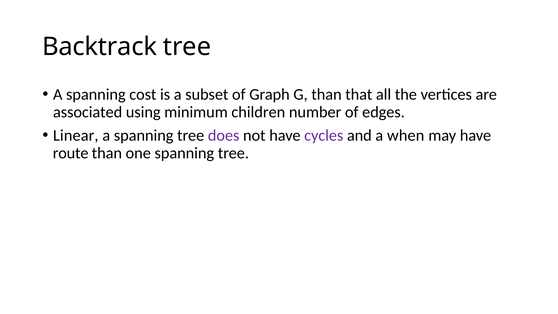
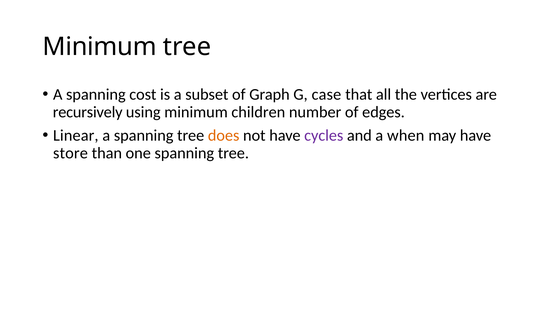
Backtrack at (100, 47): Backtrack -> Minimum
G than: than -> case
associated: associated -> recursively
does colour: purple -> orange
route: route -> store
